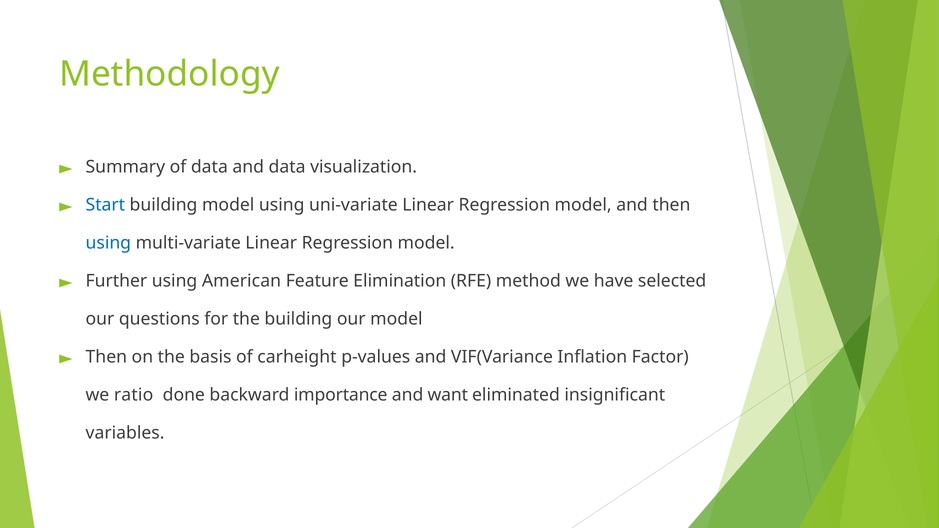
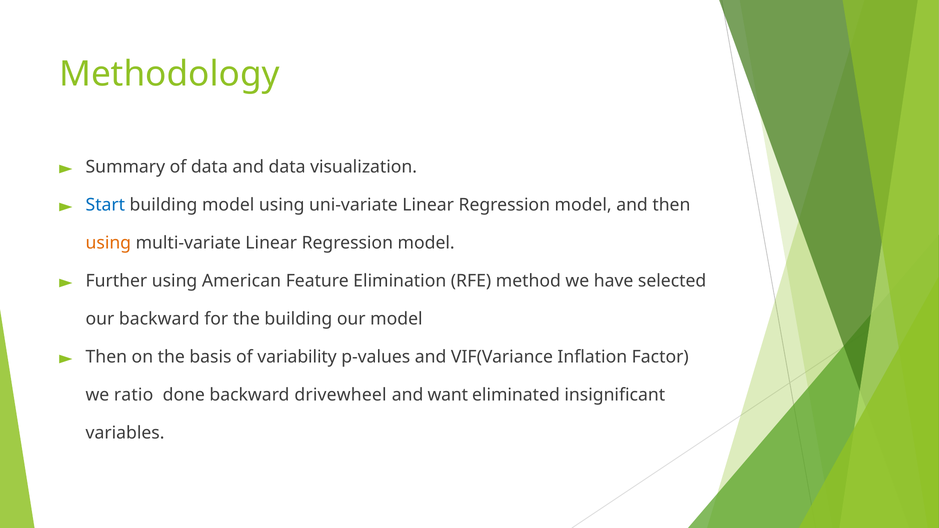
using at (108, 243) colour: blue -> orange
our questions: questions -> backward
carheight: carheight -> variability
importance: importance -> drivewheel
